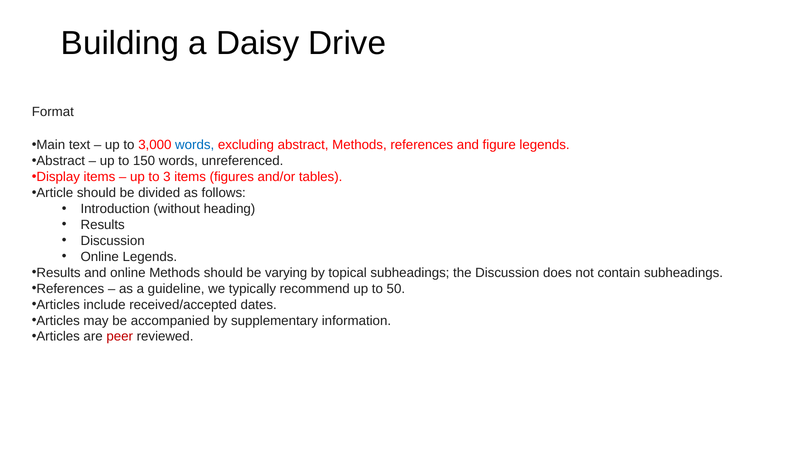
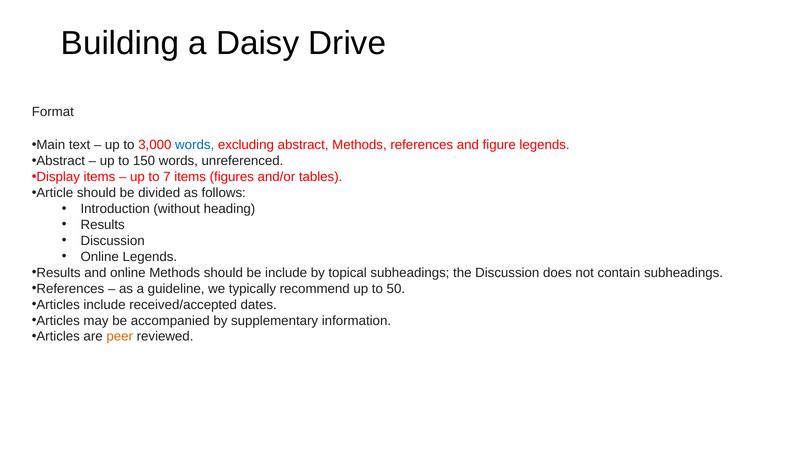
3: 3 -> 7
be varying: varying -> include
peer colour: red -> orange
